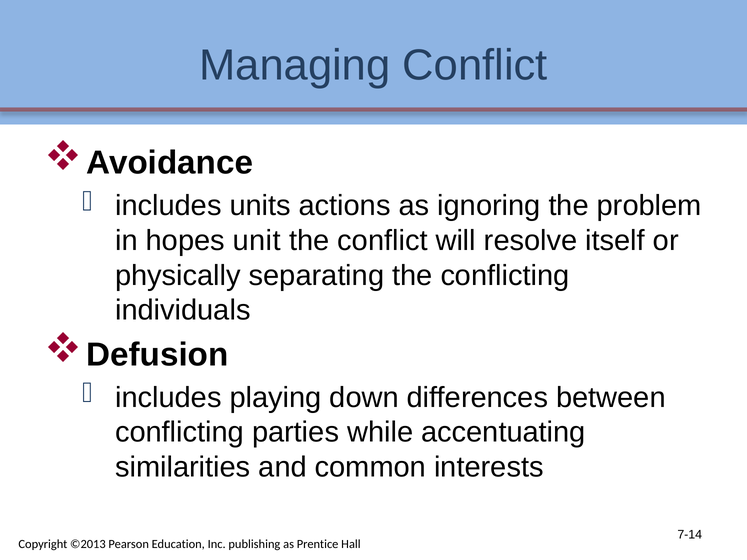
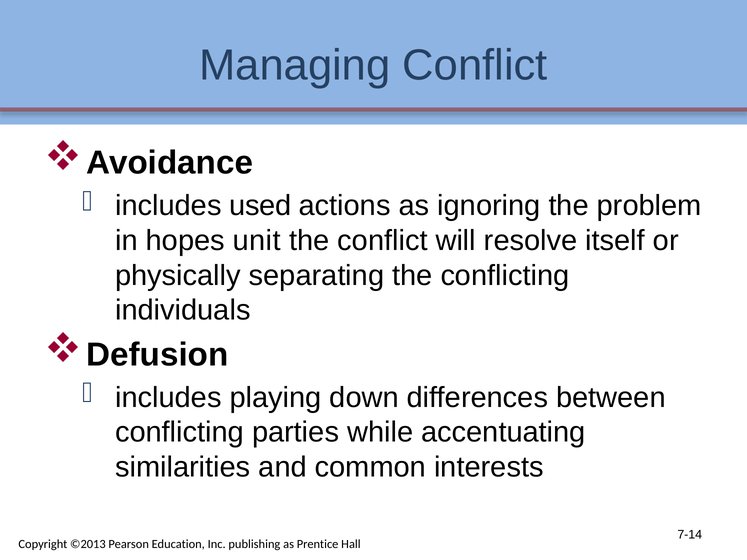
units: units -> used
